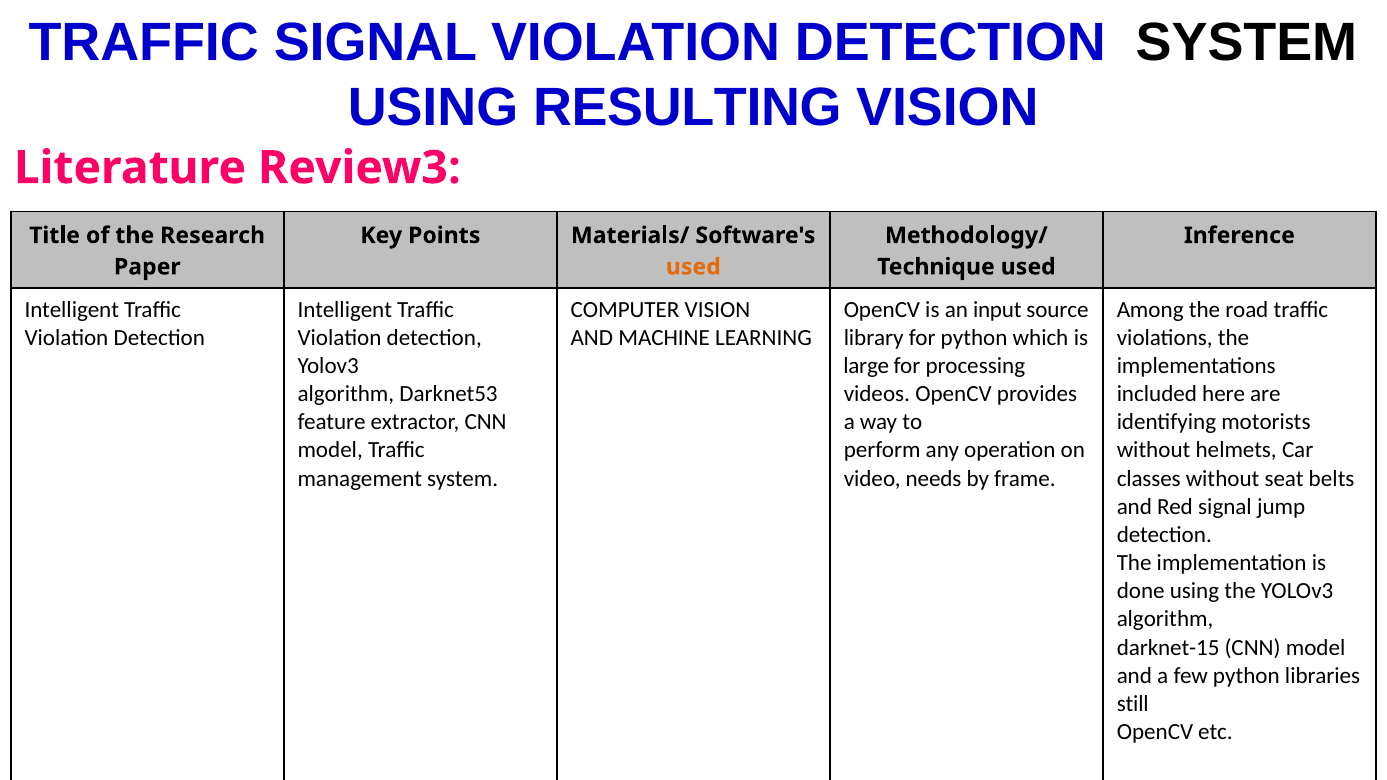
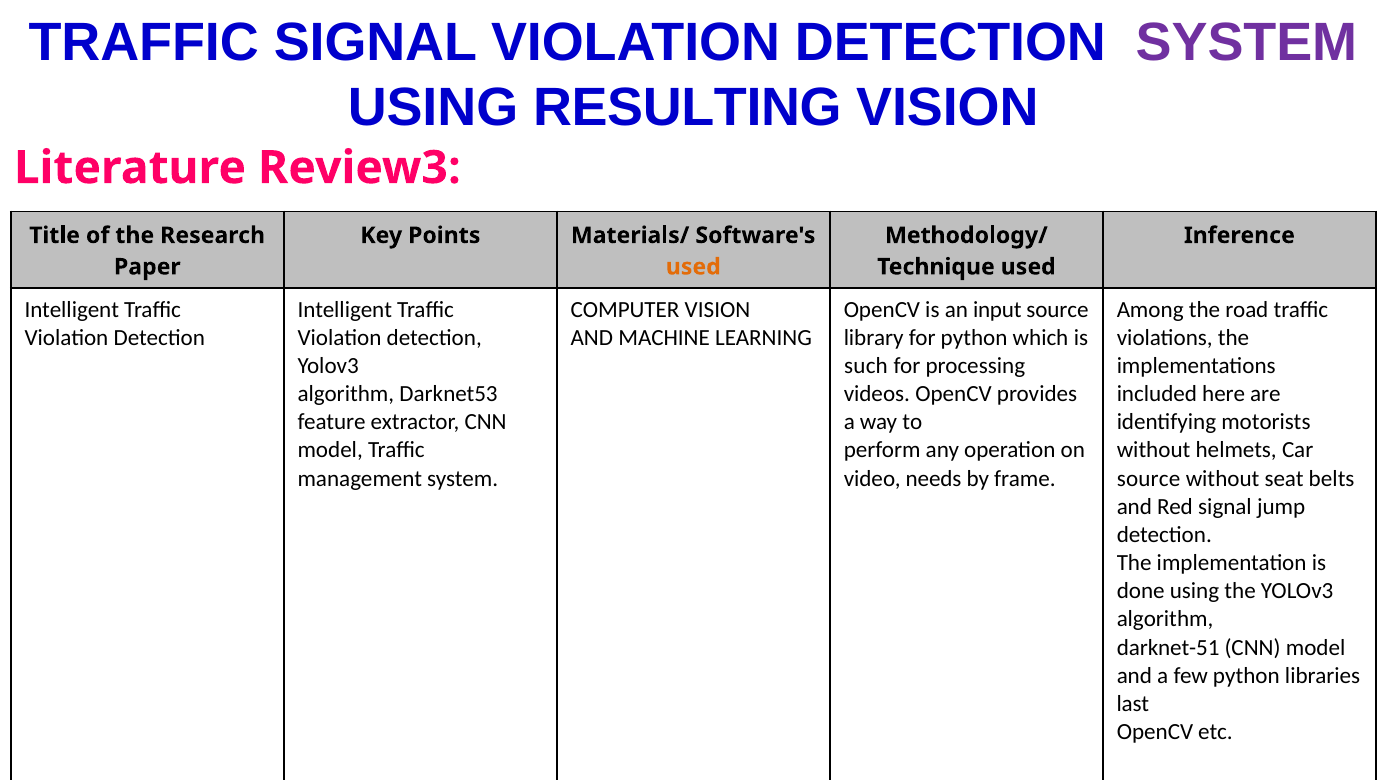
SYSTEM at (1246, 43) colour: black -> purple
large: large -> such
classes at (1149, 479): classes -> source
darknet-15: darknet-15 -> darknet-51
still: still -> last
